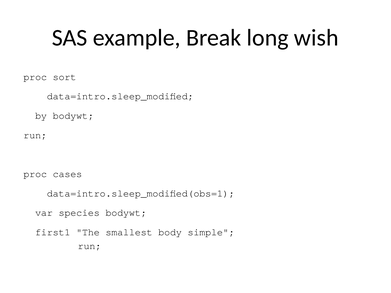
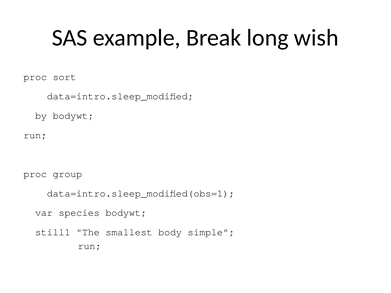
cases: cases -> group
first1: first1 -> still1
